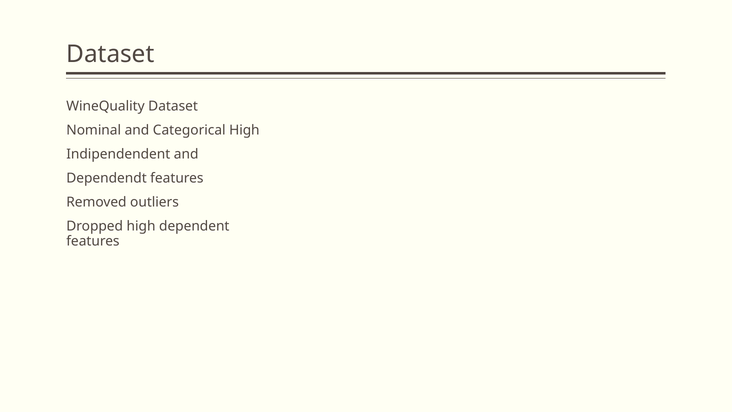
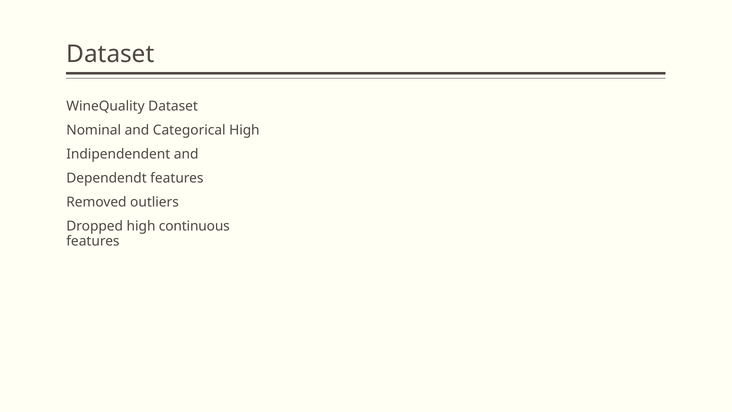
dependent: dependent -> continuous
